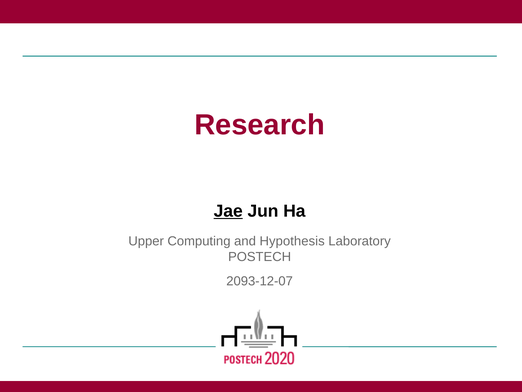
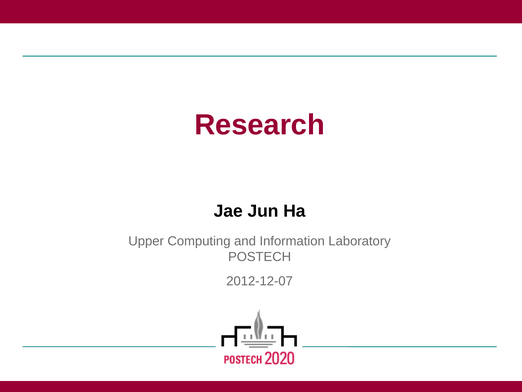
Jae underline: present -> none
Hypothesis: Hypothesis -> Information
2093-12-07: 2093-12-07 -> 2012-12-07
